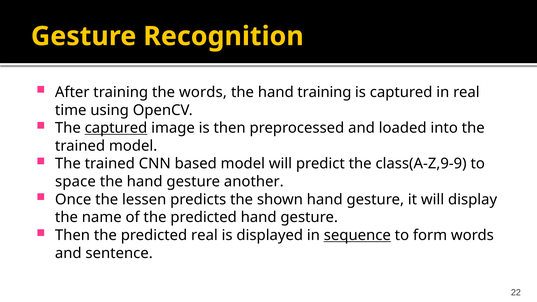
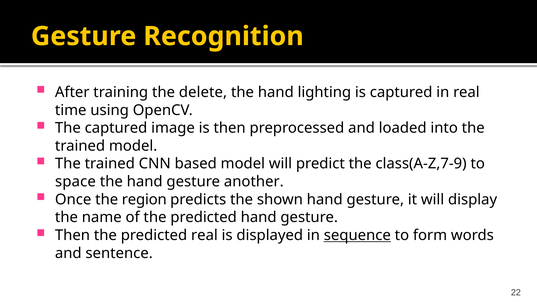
the words: words -> delete
hand training: training -> lighting
captured at (116, 128) underline: present -> none
class(A-Z,9-9: class(A-Z,9-9 -> class(A-Z,7-9
lessen: lessen -> region
